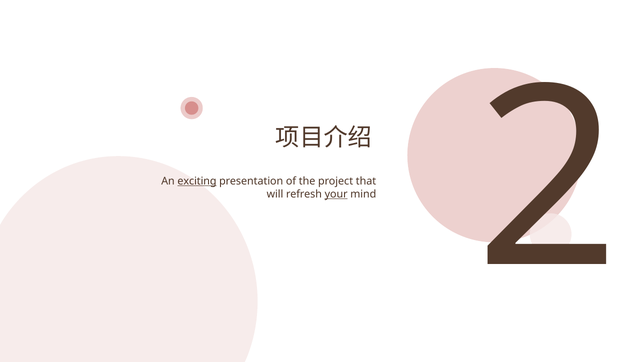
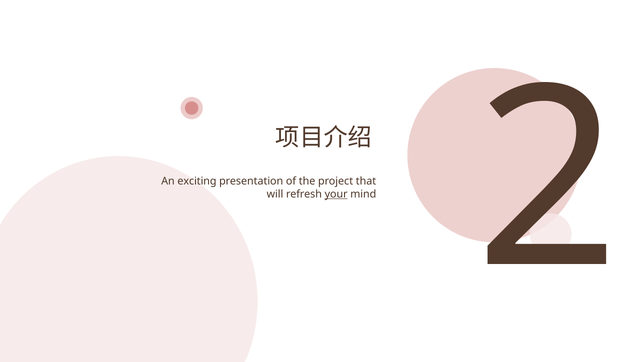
exciting underline: present -> none
